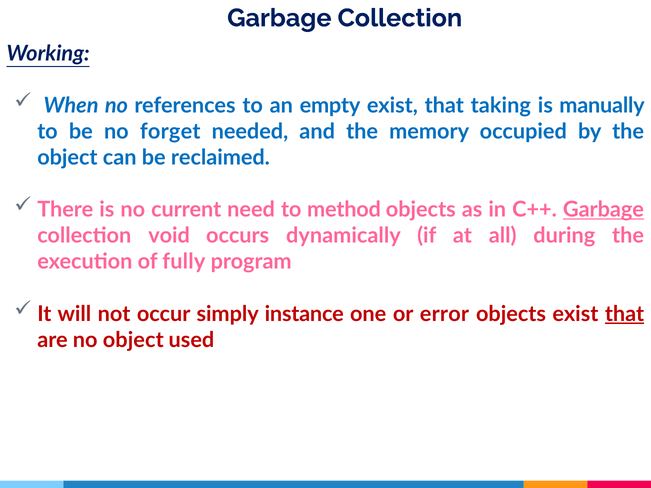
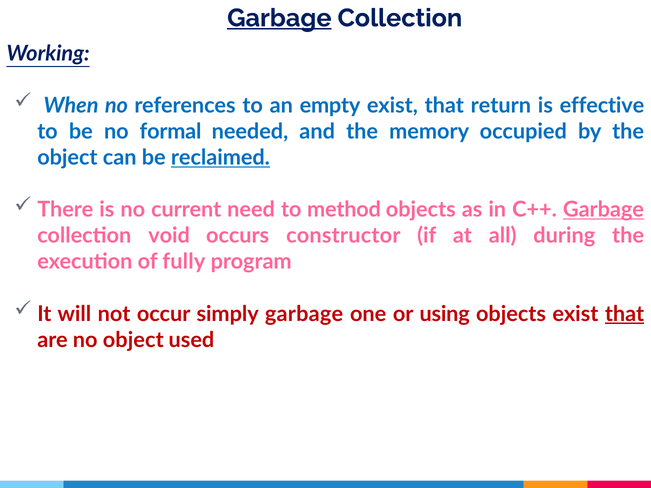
Garbage at (279, 18) underline: none -> present
taking: taking -> return
manually: manually -> effective
forget: forget -> formal
reclaimed underline: none -> present
dynamically: dynamically -> constructor
simply instance: instance -> garbage
error: error -> using
